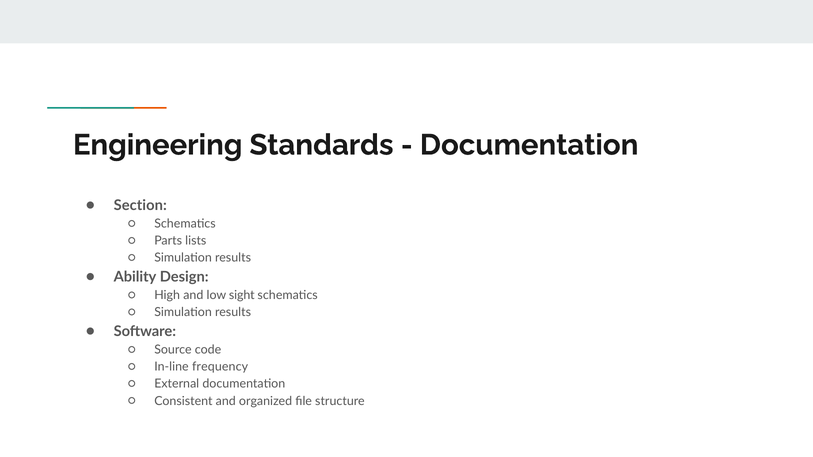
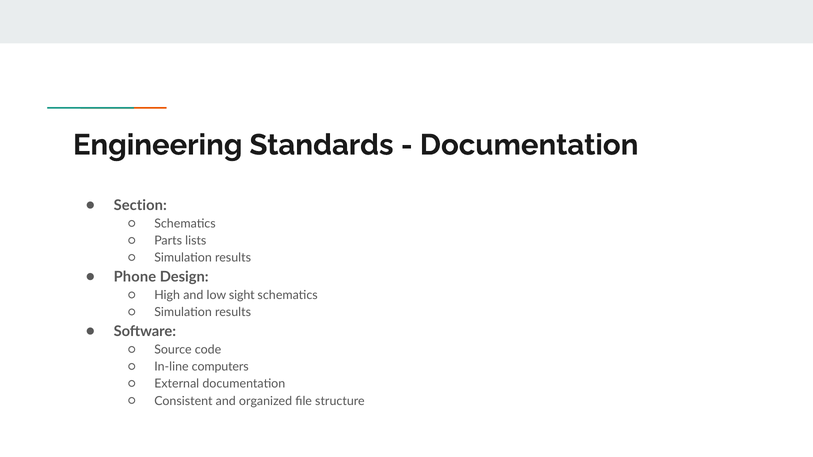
Ability: Ability -> Phone
frequency: frequency -> computers
